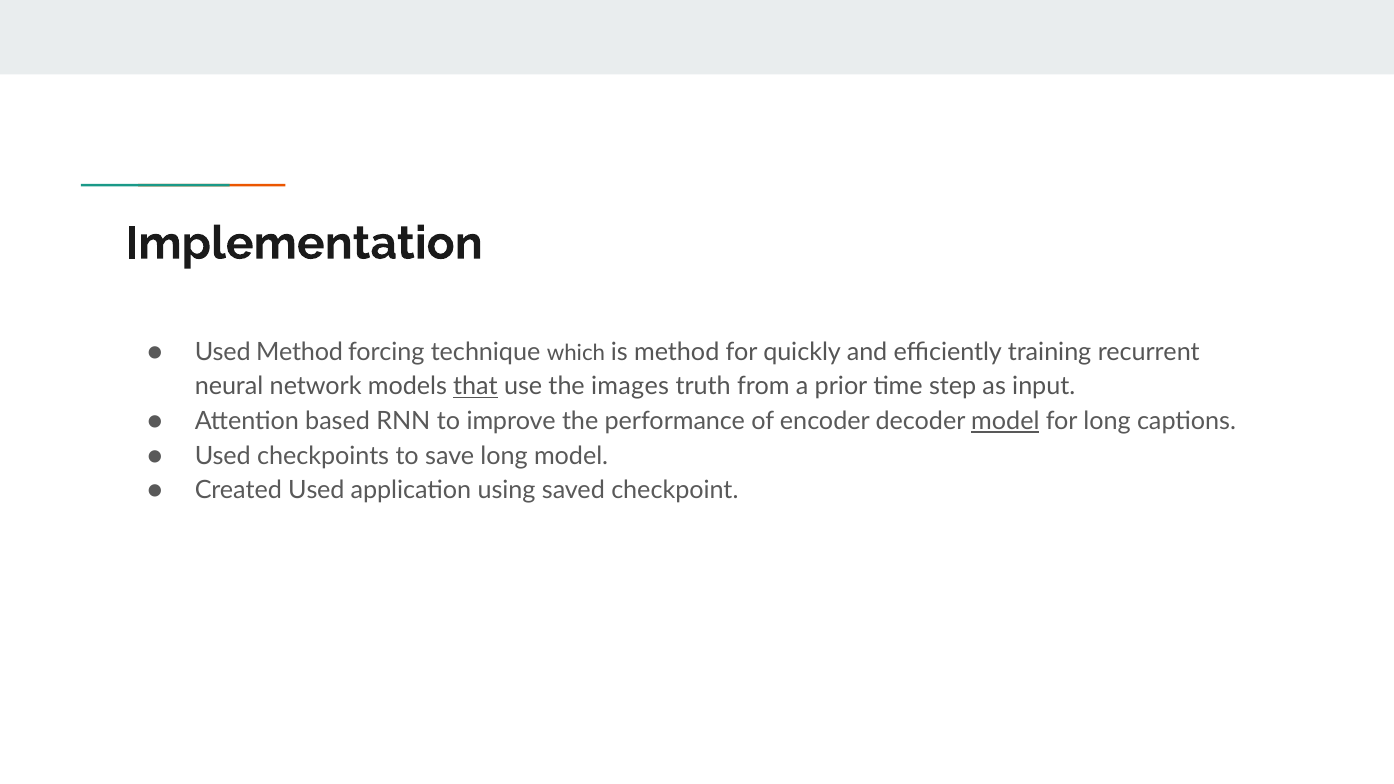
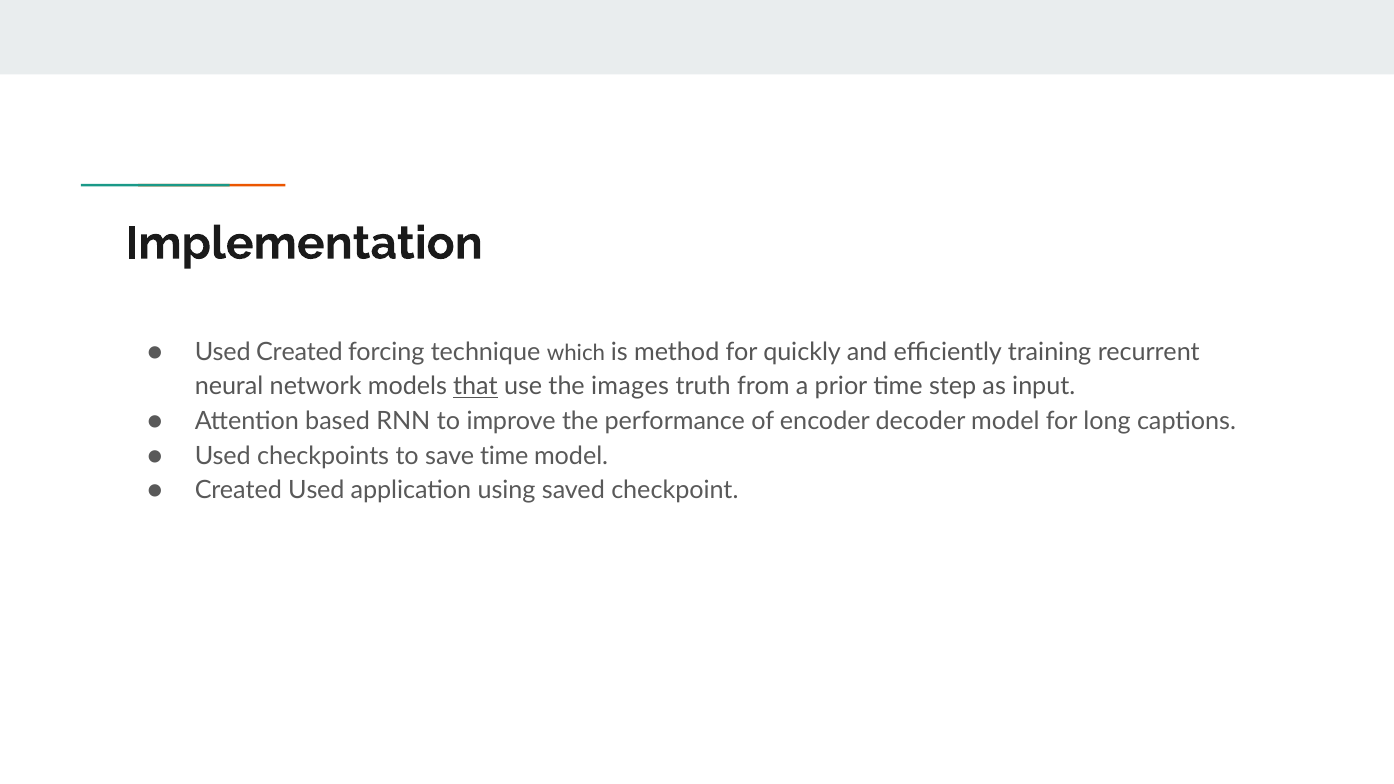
Used Method: Method -> Created
model at (1005, 421) underline: present -> none
save long: long -> time
